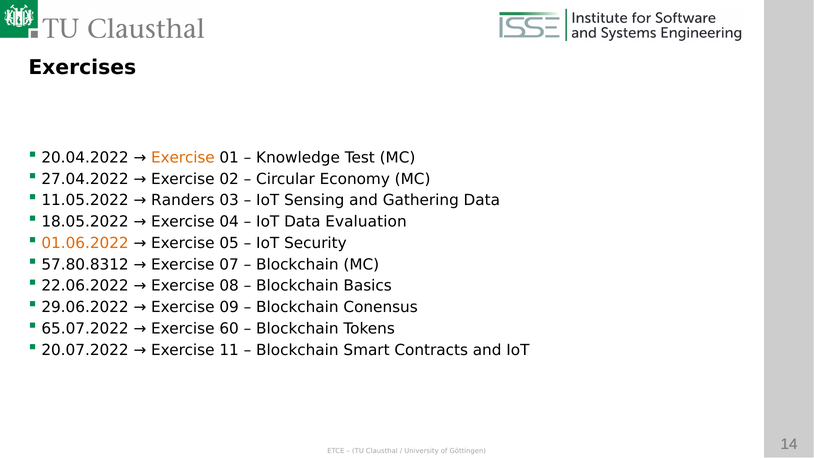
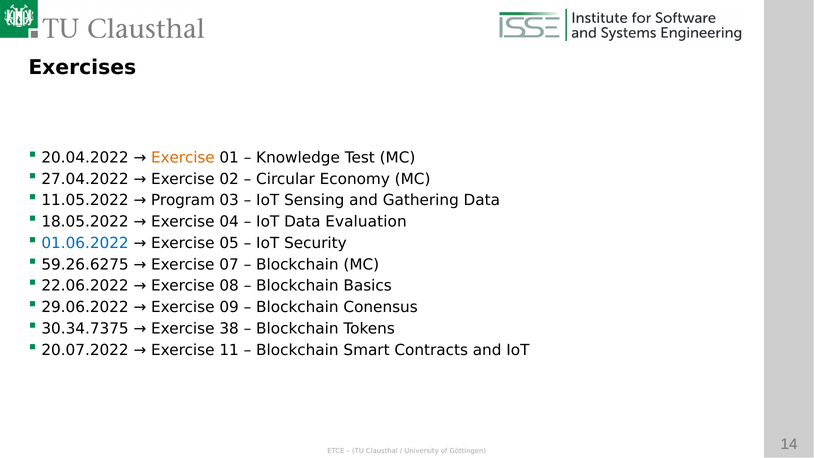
Randers: Randers -> Program
01.06.2022 colour: orange -> blue
57.80.8312: 57.80.8312 -> 59.26.6275
65.07.2022: 65.07.2022 -> 30.34.7375
60: 60 -> 38
